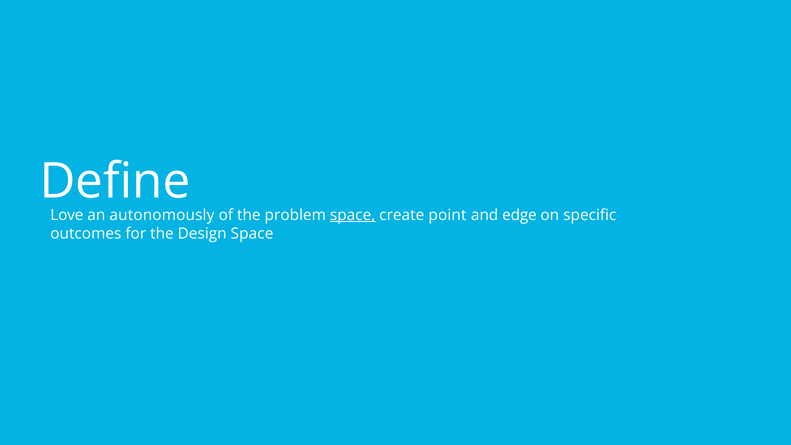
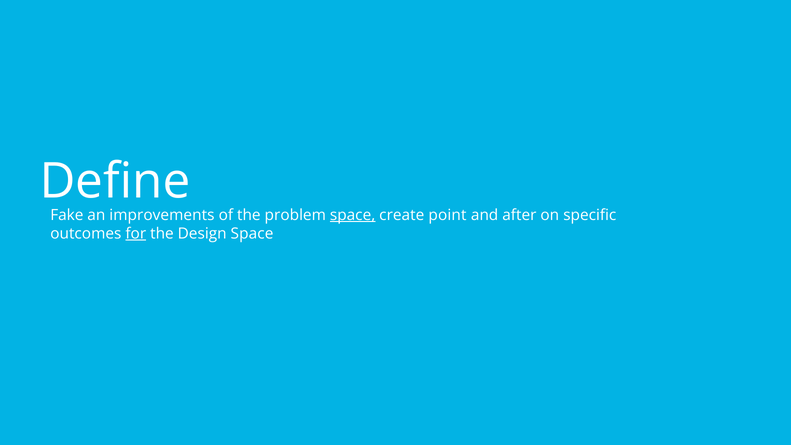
Love: Love -> Fake
autonomously: autonomously -> improvements
edge: edge -> after
for underline: none -> present
